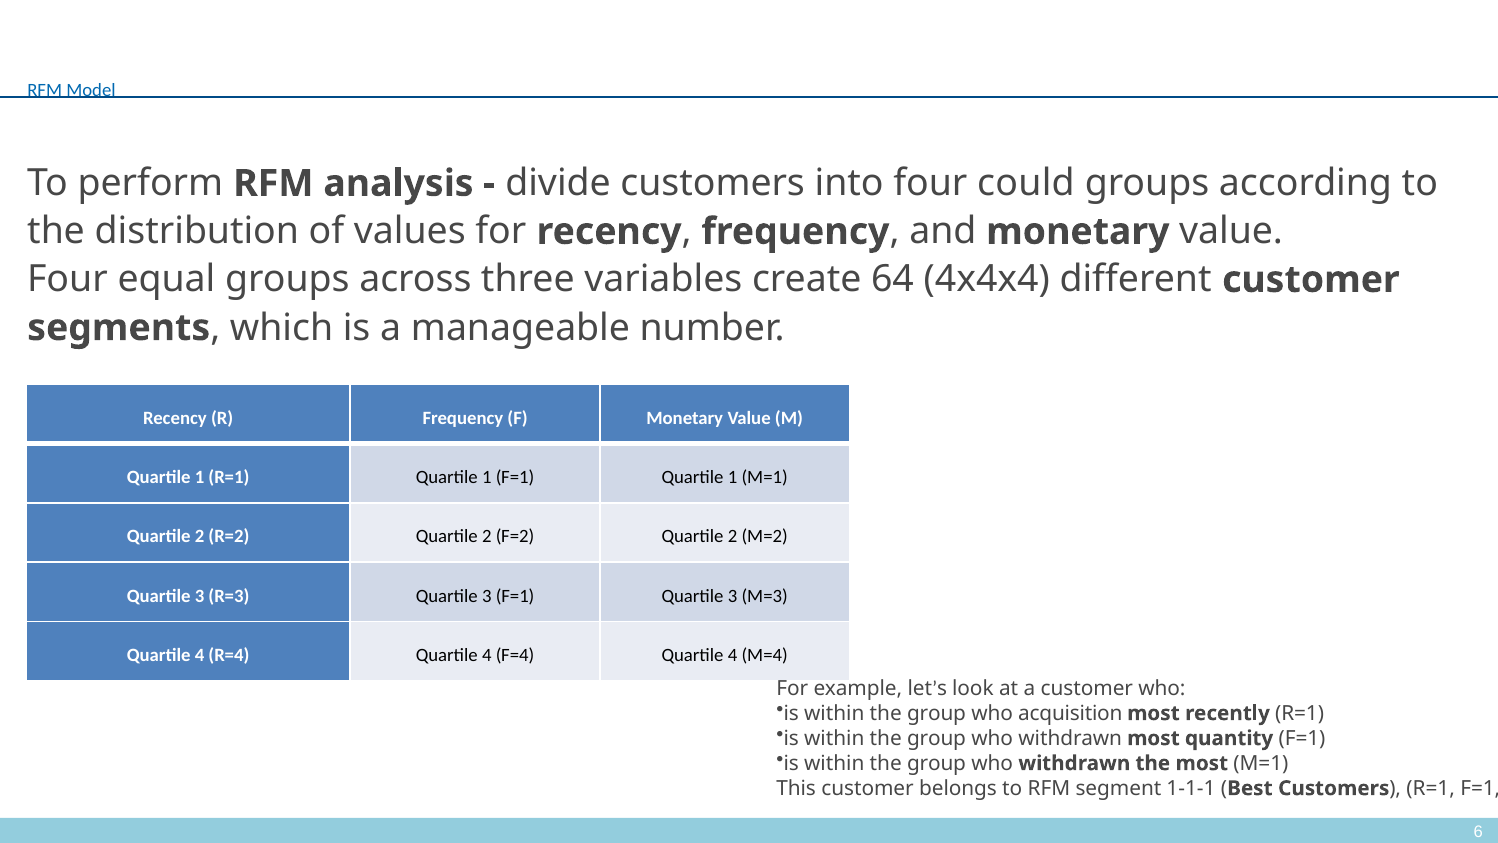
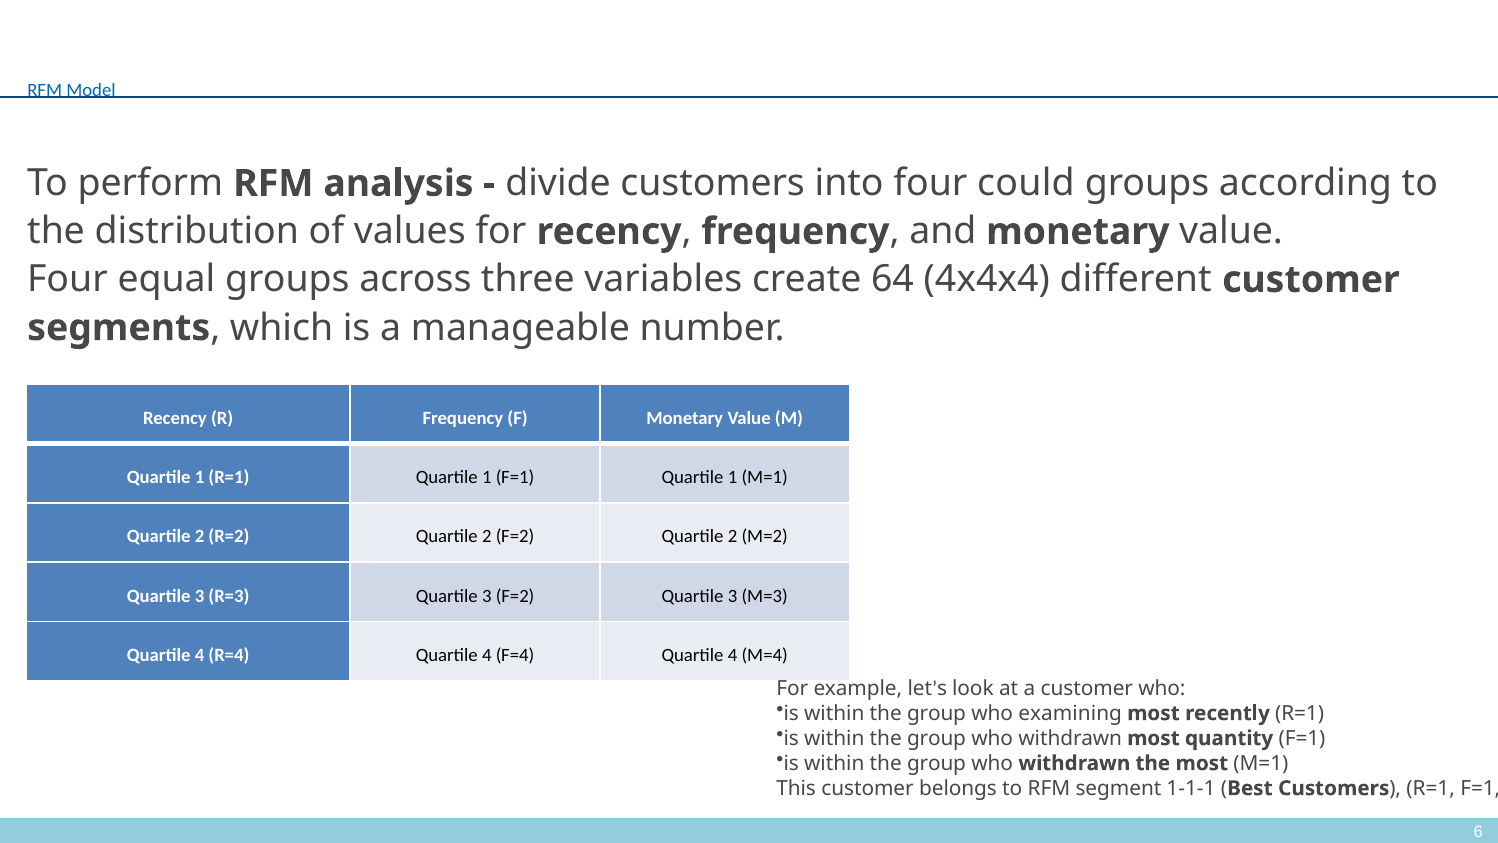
3 F=1: F=1 -> F=2
acquisition: acquisition -> examining
